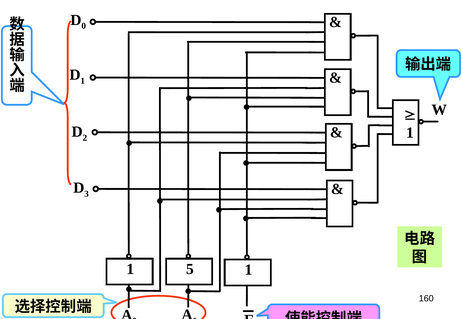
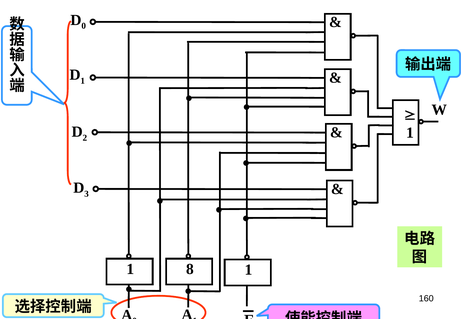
5: 5 -> 8
